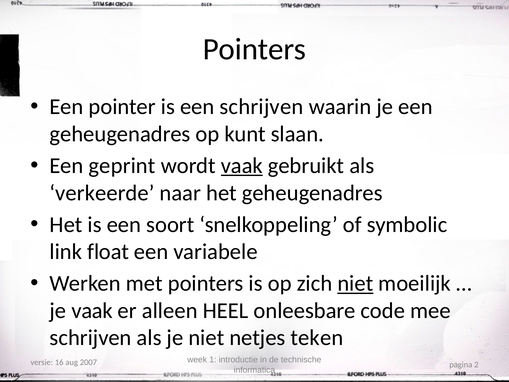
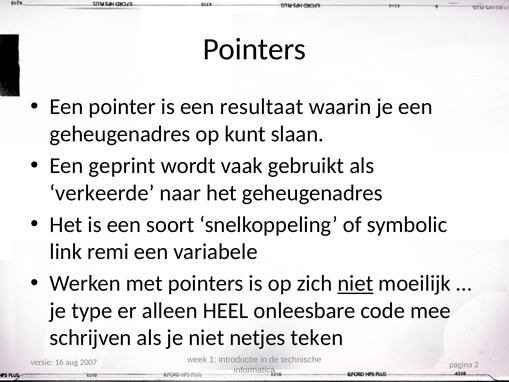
een schrijven: schrijven -> resultaat
vaak at (242, 166) underline: present -> none
float: float -> remi
je vaak: vaak -> type
